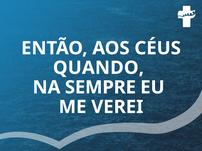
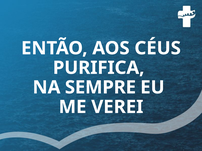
QUANDO: QUANDO -> PURIFICA
